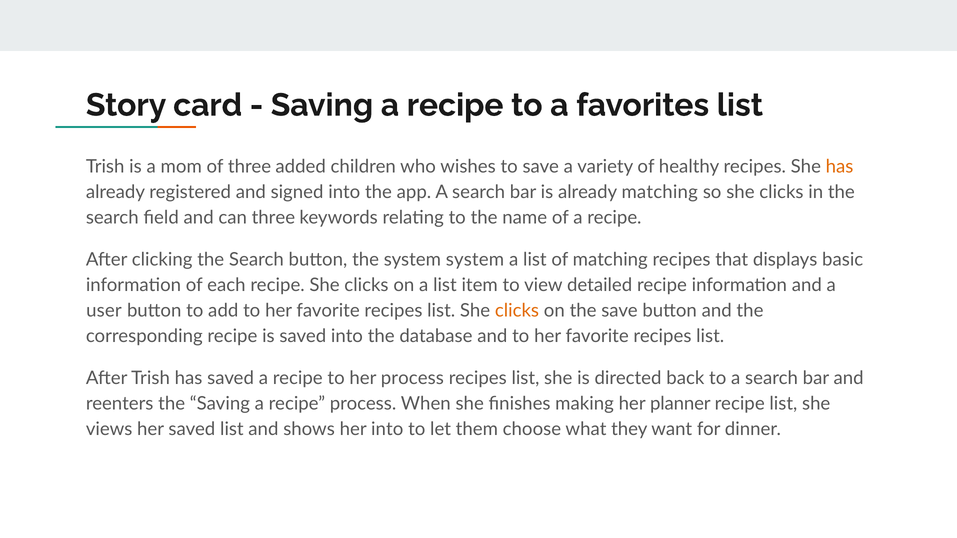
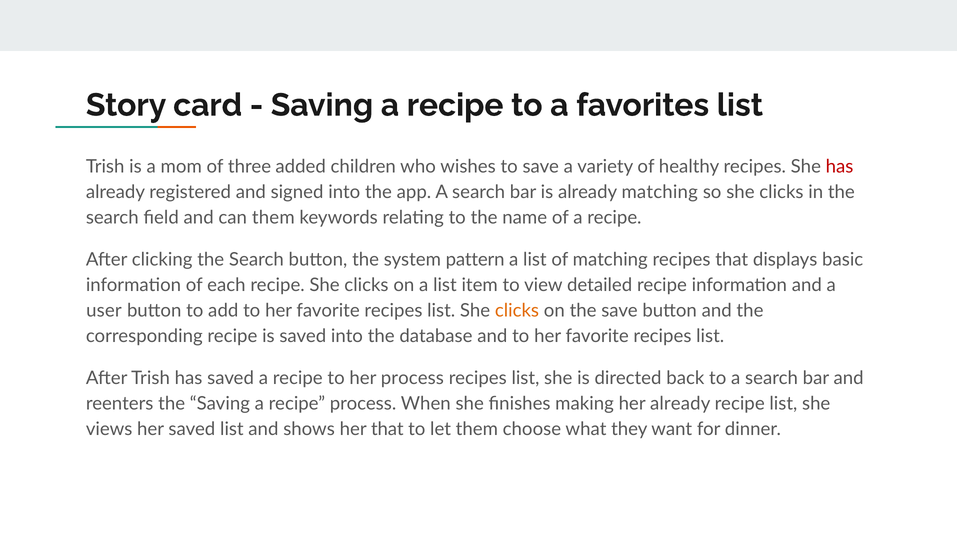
has at (840, 167) colour: orange -> red
can three: three -> them
system system: system -> pattern
her planner: planner -> already
her into: into -> that
